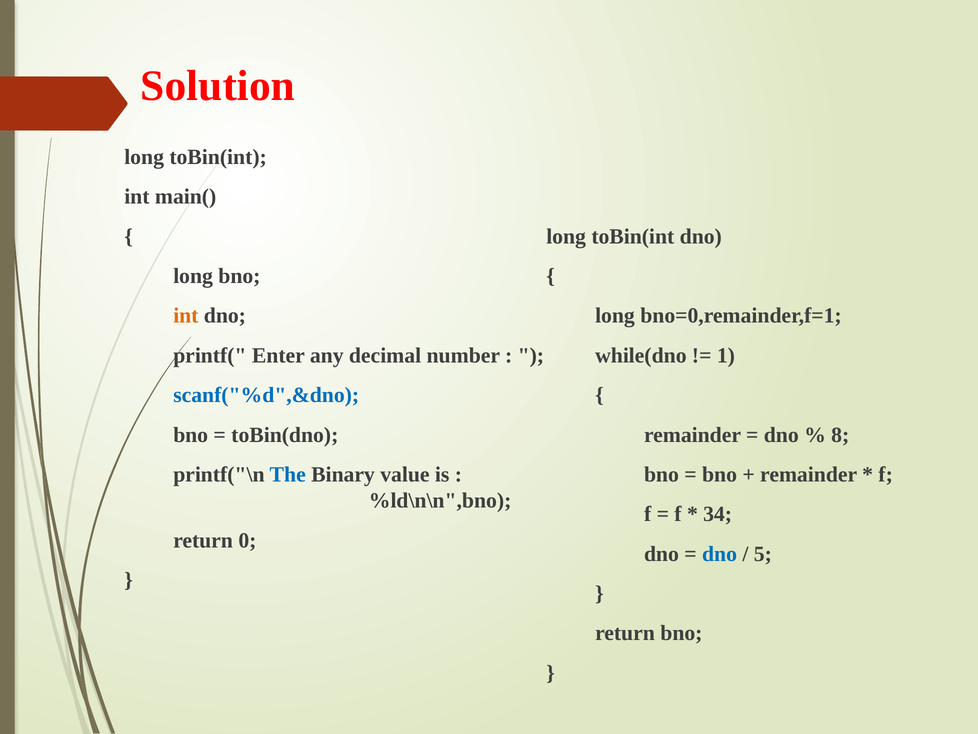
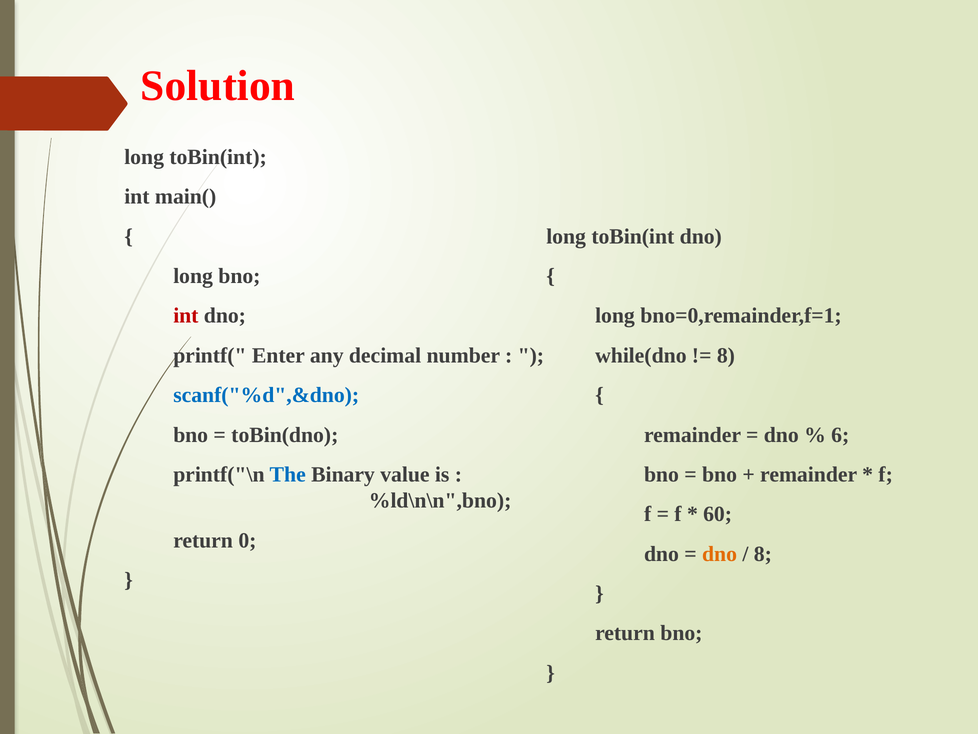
int at (186, 316) colour: orange -> red
1 at (726, 355): 1 -> 8
8: 8 -> 6
34: 34 -> 60
dno at (720, 554) colour: blue -> orange
5 at (763, 554): 5 -> 8
